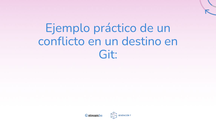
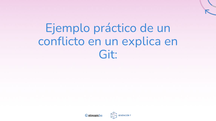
destino: destino -> explica
